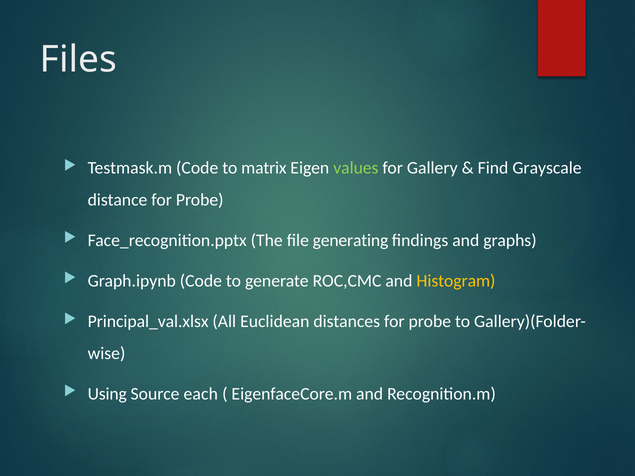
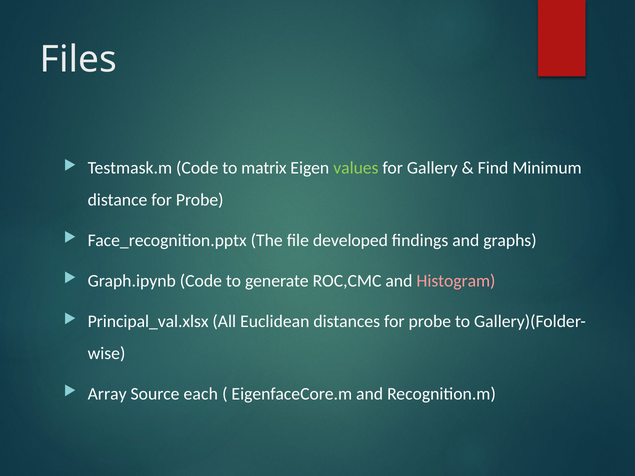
Grayscale: Grayscale -> Minimum
generating: generating -> developed
Histogram colour: yellow -> pink
Using: Using -> Array
